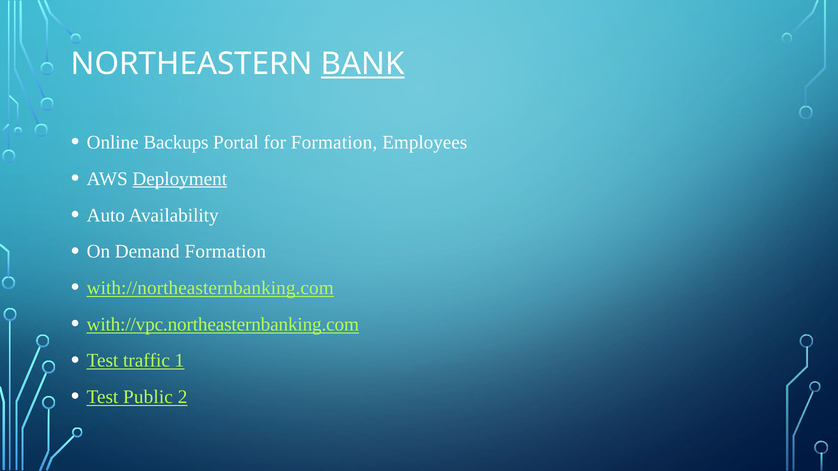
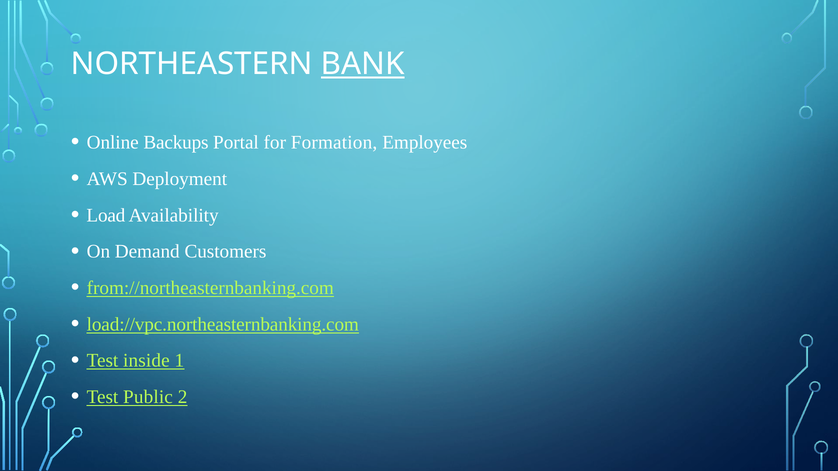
Deployment underline: present -> none
Auto: Auto -> Load
Demand Formation: Formation -> Customers
with://northeasternbanking.com: with://northeasternbanking.com -> from://northeasternbanking.com
with://vpc.northeasternbanking.com: with://vpc.northeasternbanking.com -> load://vpc.northeasternbanking.com
traffic: traffic -> inside
